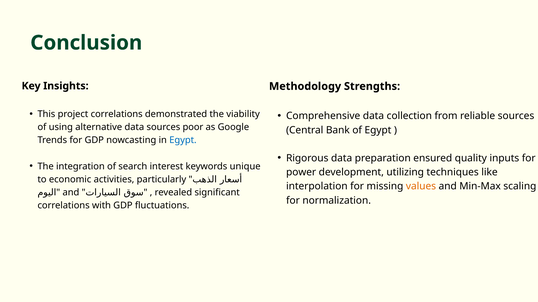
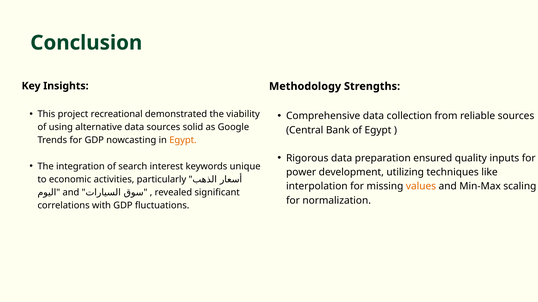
project correlations: correlations -> recreational
poor: poor -> solid
Egypt at (183, 141) colour: blue -> orange
